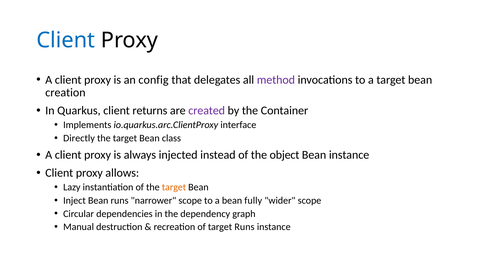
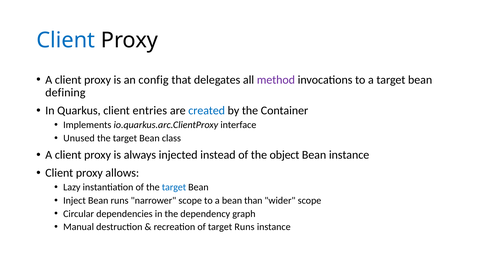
creation: creation -> defining
returns: returns -> entries
created colour: purple -> blue
Directly: Directly -> Unused
target at (174, 187) colour: orange -> blue
fully: fully -> than
